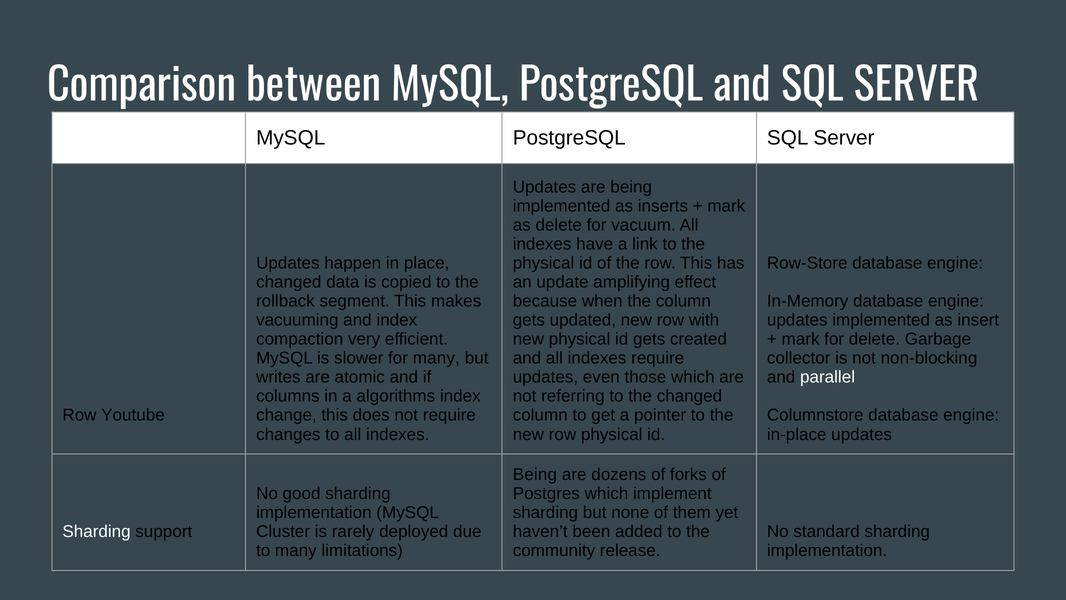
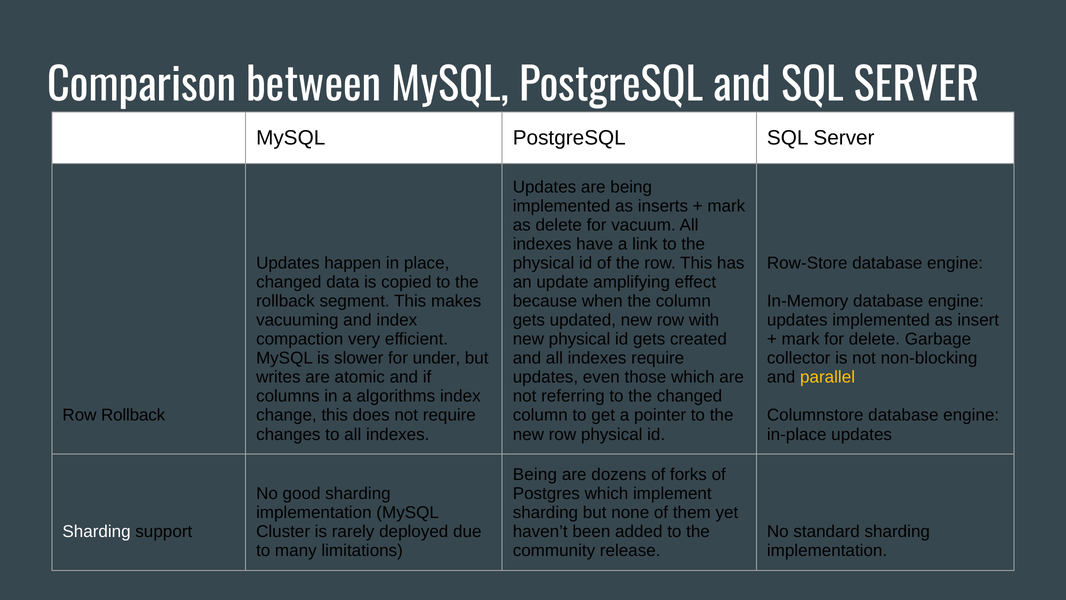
for many: many -> under
parallel colour: white -> yellow
Row Youtube: Youtube -> Rollback
